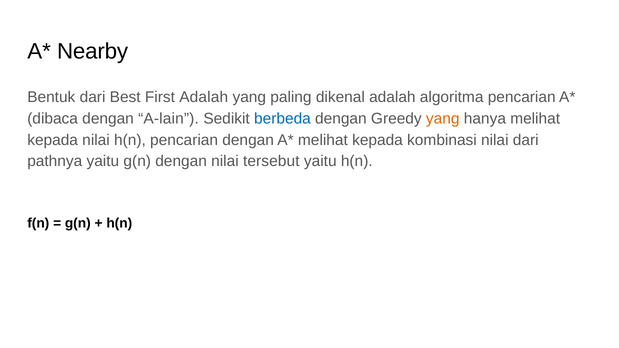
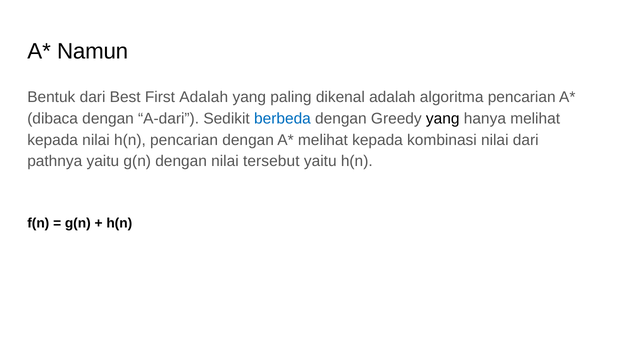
Nearby: Nearby -> Namun
A-lain: A-lain -> A-dari
yang at (443, 119) colour: orange -> black
